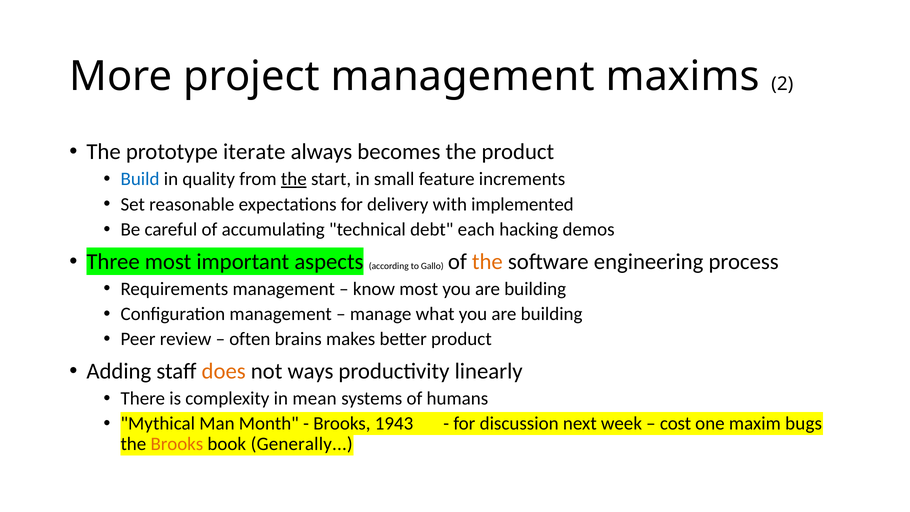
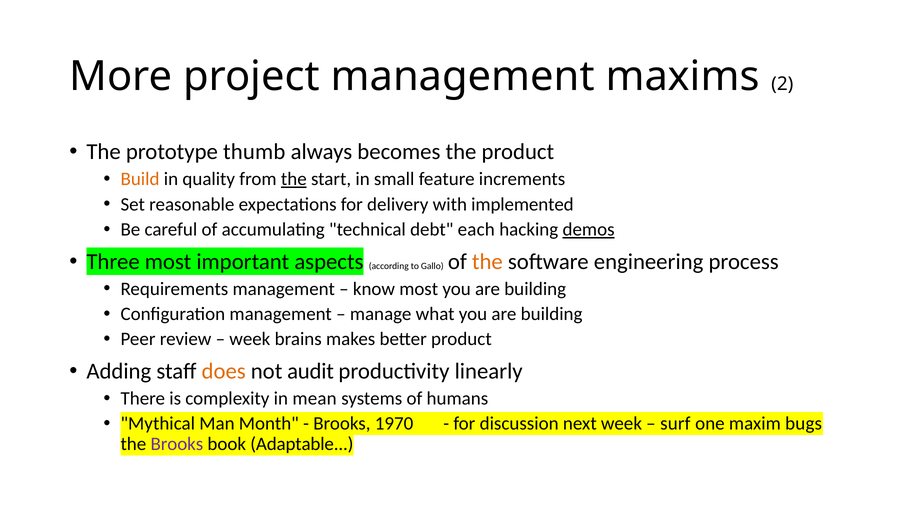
iterate: iterate -> thumb
Build colour: blue -> orange
demos underline: none -> present
often at (250, 339): often -> week
ways: ways -> audit
1943: 1943 -> 1970
cost: cost -> surf
Brooks at (177, 444) colour: orange -> purple
Generally: Generally -> Adaptable
